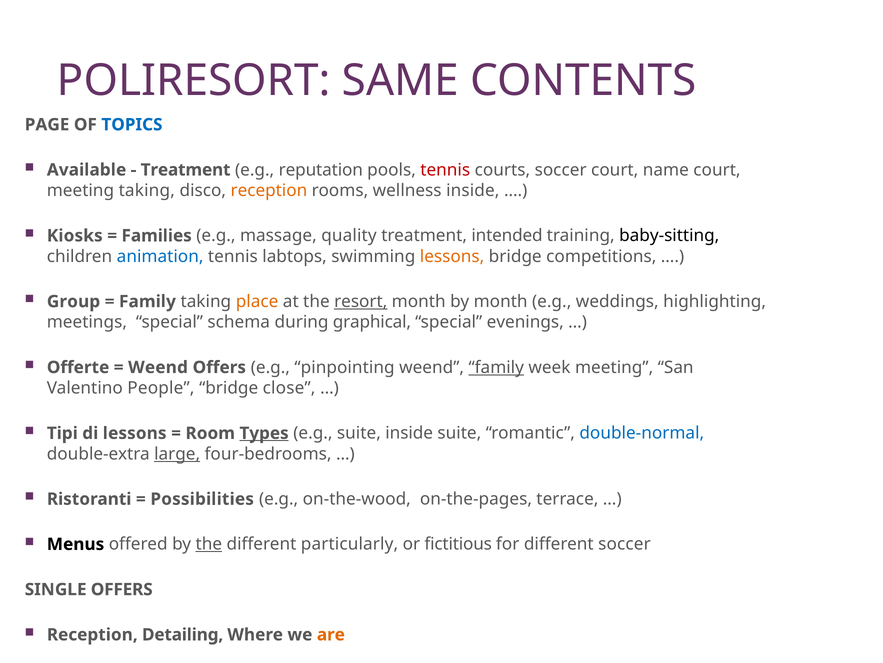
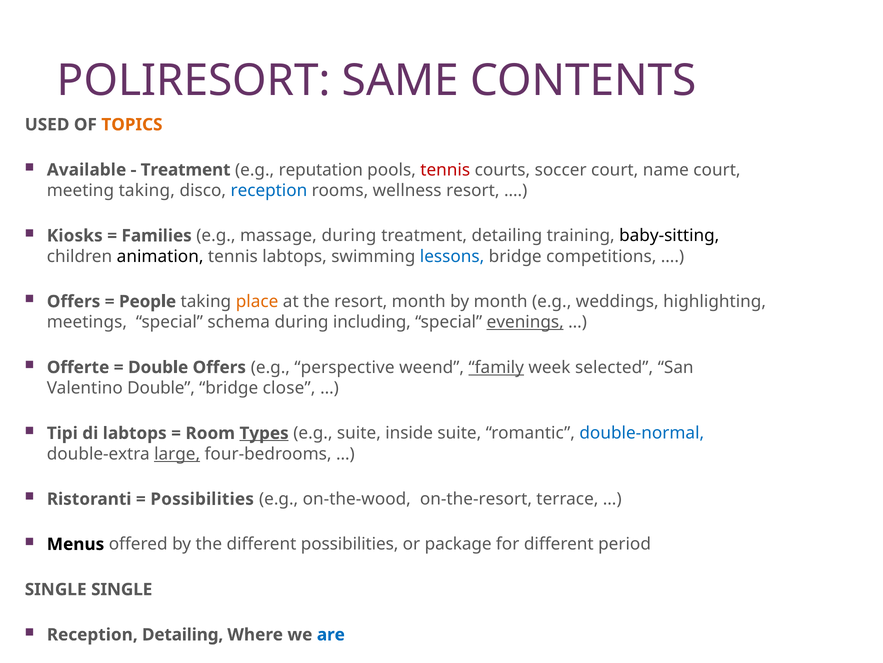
PAGE: PAGE -> USED
TOPICS colour: blue -> orange
reception at (269, 190) colour: orange -> blue
wellness inside: inside -> resort
massage quality: quality -> during
treatment intended: intended -> detailing
animation colour: blue -> black
lessons at (452, 256) colour: orange -> blue
Group at (74, 301): Group -> Offers
Family at (147, 301): Family -> People
resort at (361, 301) underline: present -> none
graphical: graphical -> including
evenings underline: none -> present
Weend at (158, 367): Weend -> Double
pinpointing: pinpointing -> perspective
week meeting: meeting -> selected
Valentino People: People -> Double
di lessons: lessons -> labtops
on-the-pages: on-the-pages -> on-the-resort
the at (209, 544) underline: present -> none
different particularly: particularly -> possibilities
fictitious: fictitious -> package
different soccer: soccer -> period
SINGLE OFFERS: OFFERS -> SINGLE
are colour: orange -> blue
